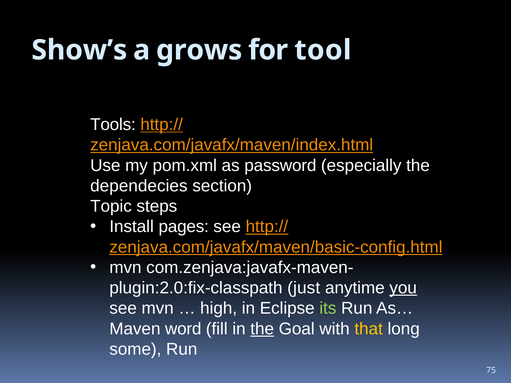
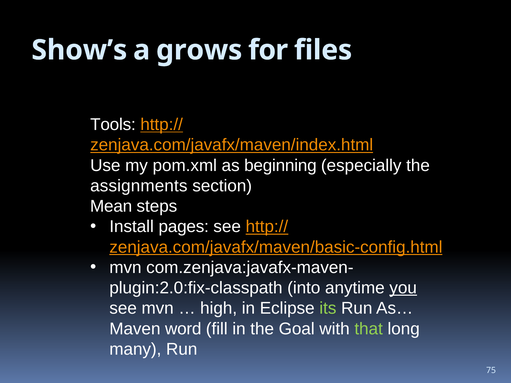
tool: tool -> files
password: password -> beginning
dependecies: dependecies -> assignments
Topic: Topic -> Mean
just: just -> into
the at (262, 329) underline: present -> none
that colour: yellow -> light green
some: some -> many
